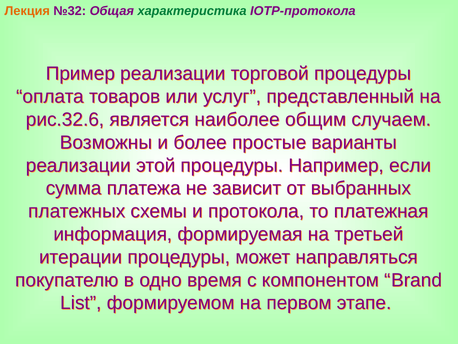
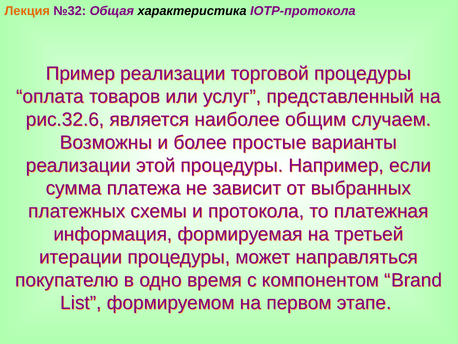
характеристика colour: green -> black
